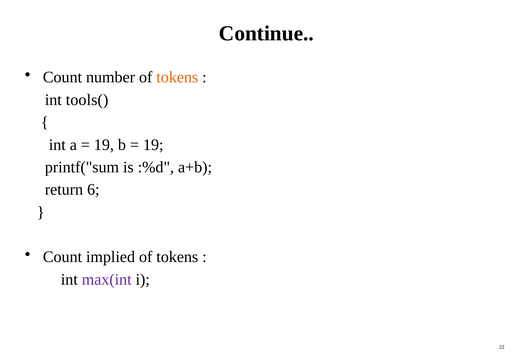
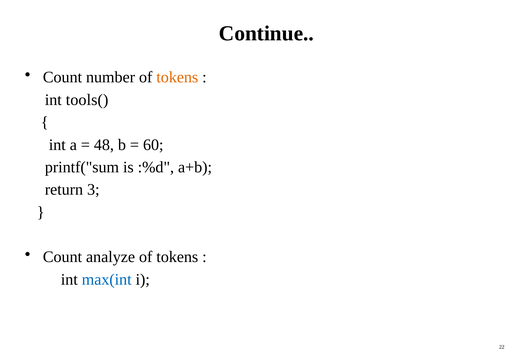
19 at (104, 145): 19 -> 48
19 at (153, 145): 19 -> 60
6: 6 -> 3
implied: implied -> analyze
max(int colour: purple -> blue
